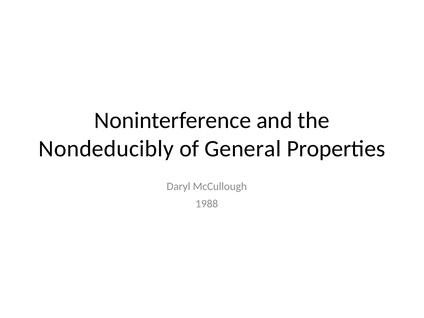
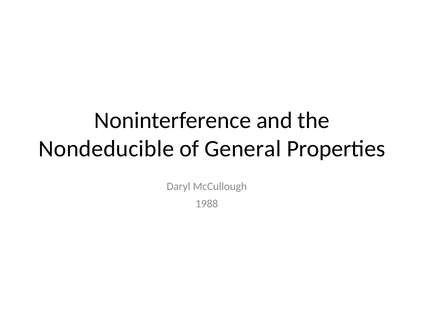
Nondeducibly: Nondeducibly -> Nondeducible
